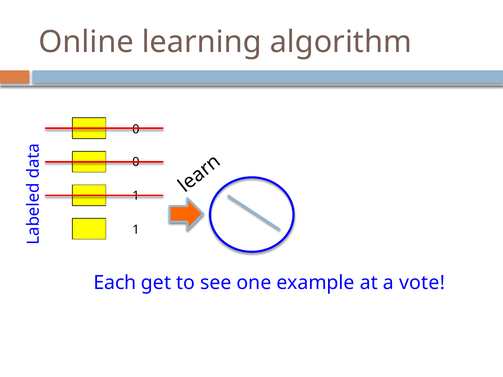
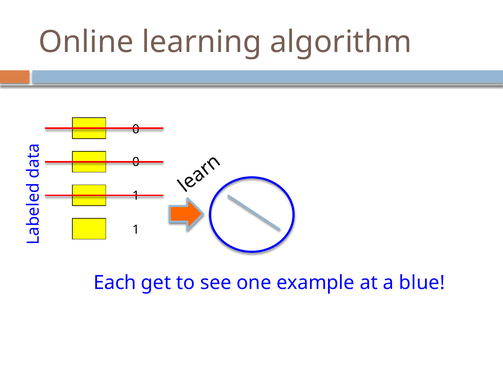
vote: vote -> blue
